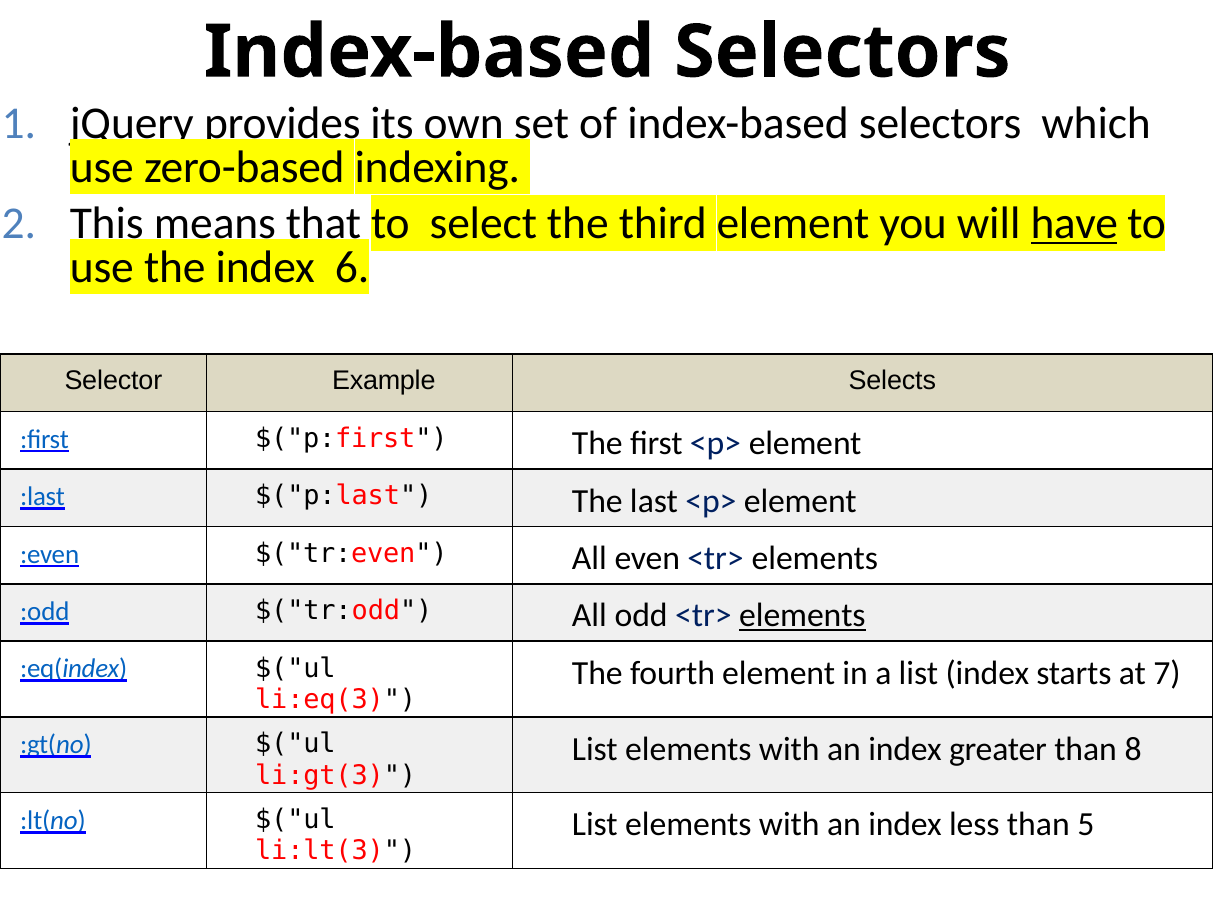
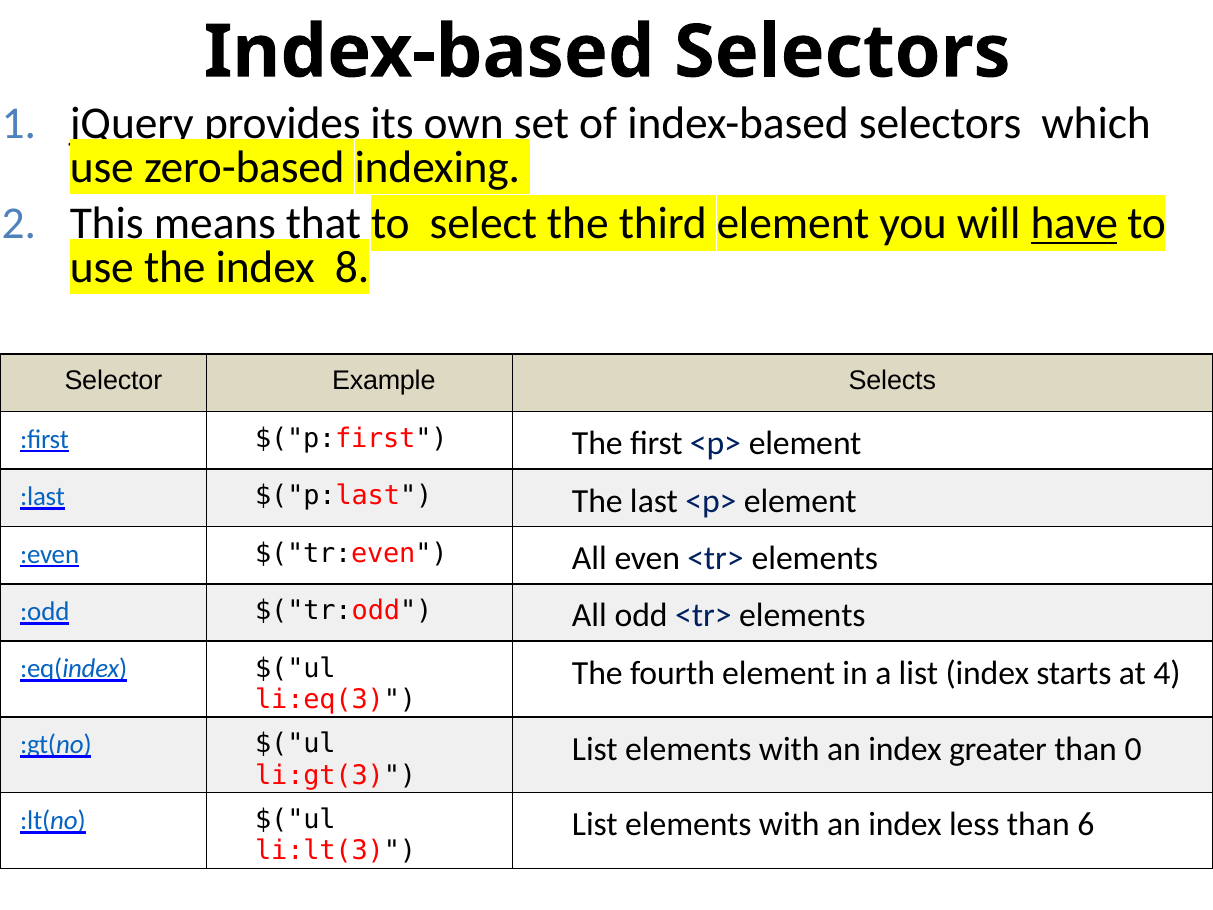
6: 6 -> 8
elements at (802, 616) underline: present -> none
7: 7 -> 4
8: 8 -> 0
5: 5 -> 6
